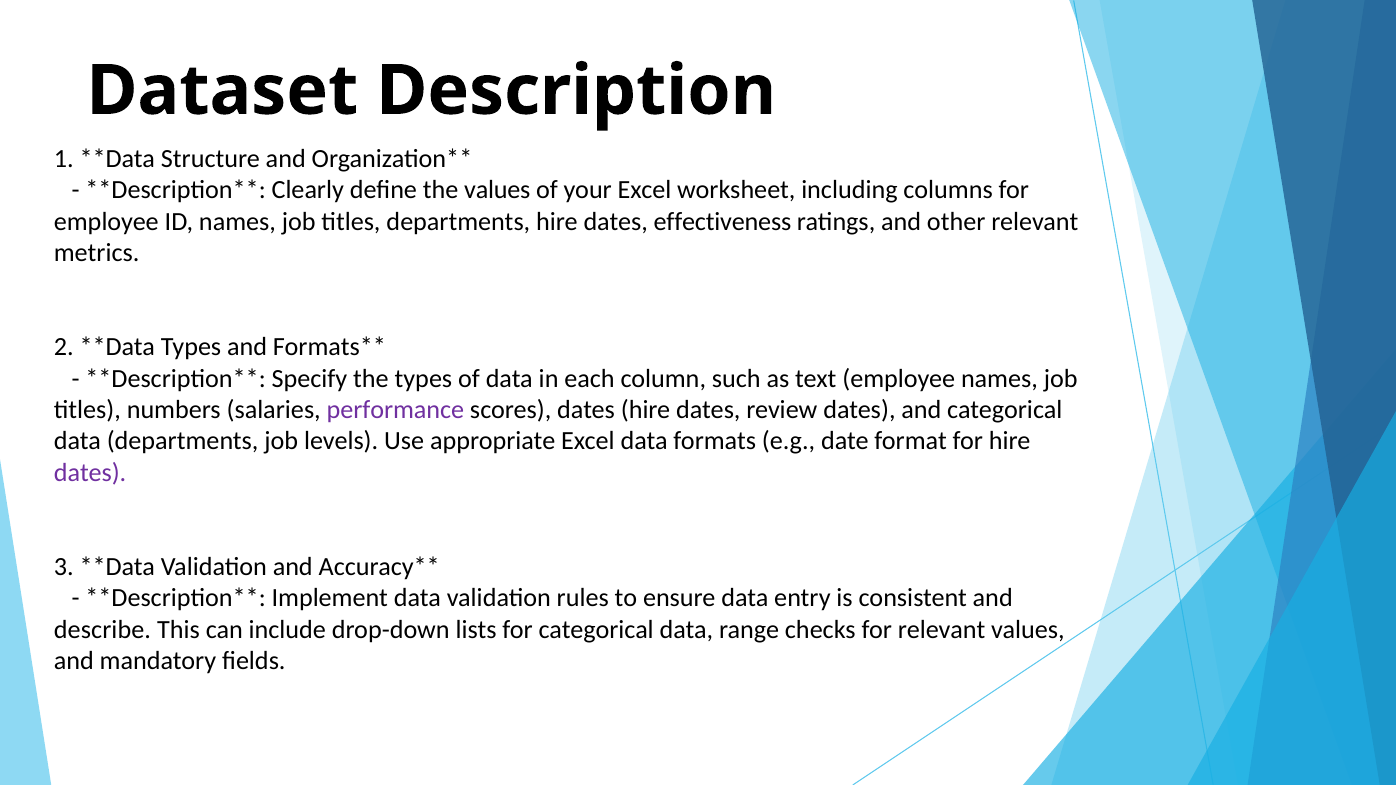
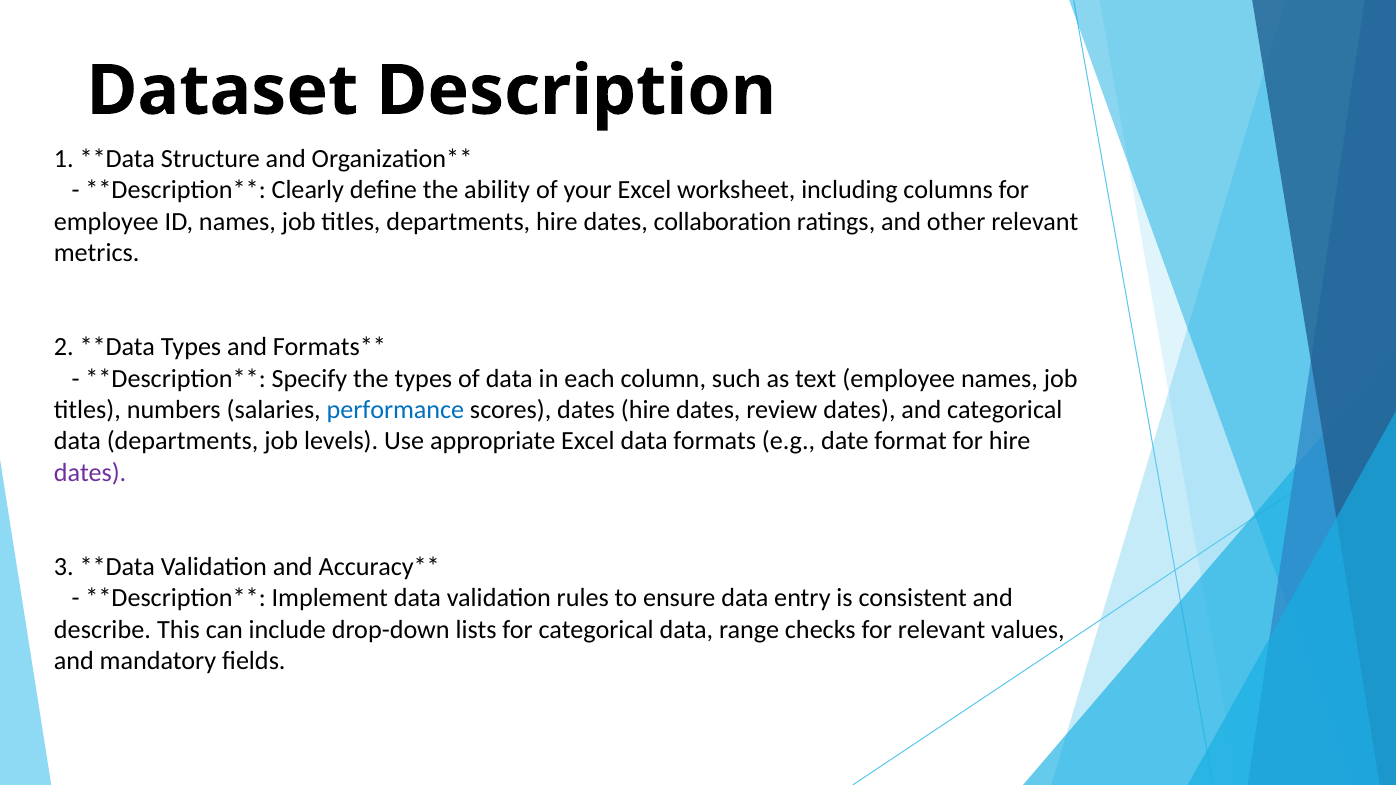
the values: values -> ability
effectiveness: effectiveness -> collaboration
performance colour: purple -> blue
